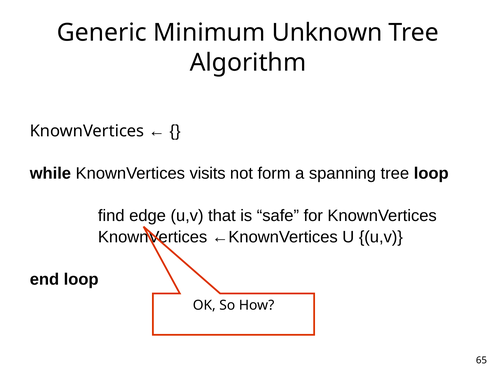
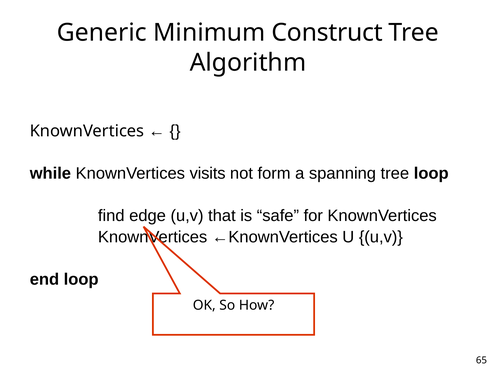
Unknown: Unknown -> Construct
